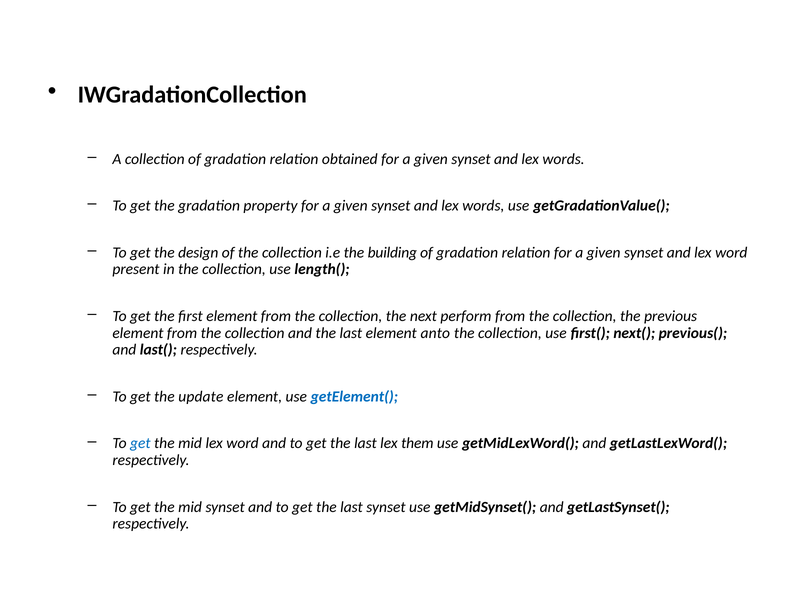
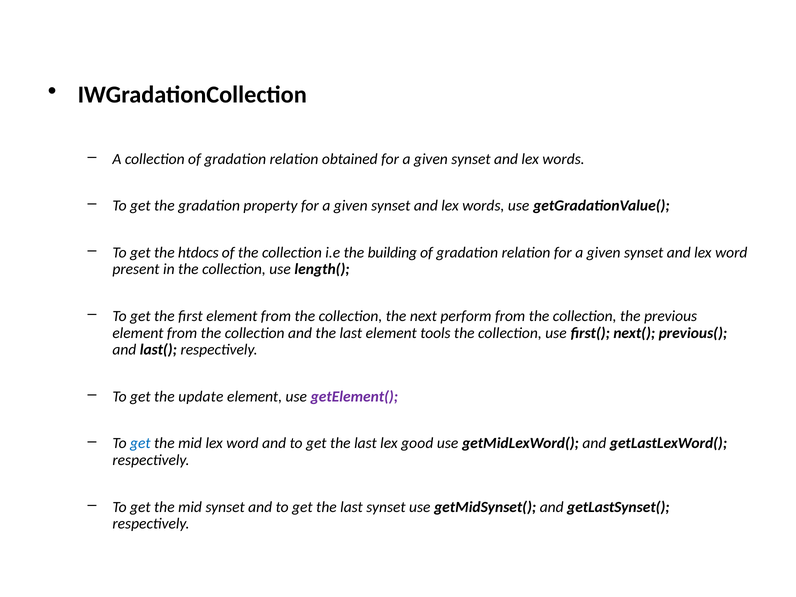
design: design -> htdocs
anto: anto -> tools
getElement( colour: blue -> purple
them: them -> good
